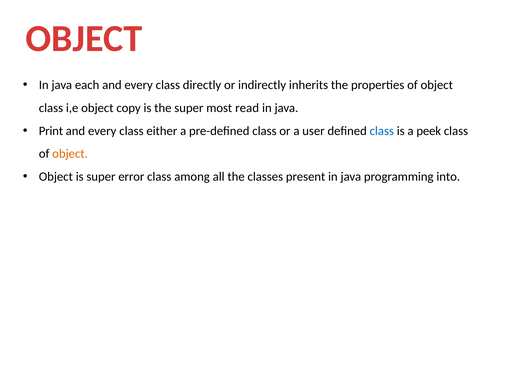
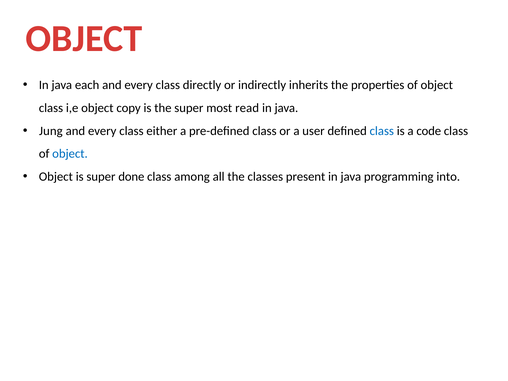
Print: Print -> Jung
peek: peek -> code
object at (70, 154) colour: orange -> blue
error: error -> done
